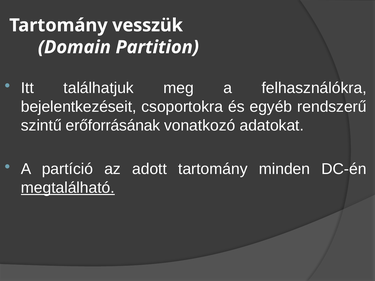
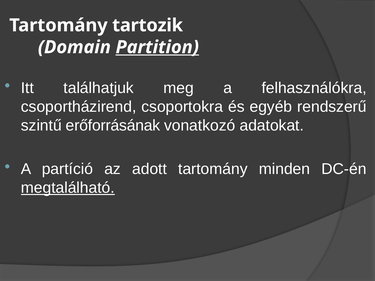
vesszük: vesszük -> tartozik
Partition underline: none -> present
bejelentkezéseit: bejelentkezéseit -> csoportházirend
